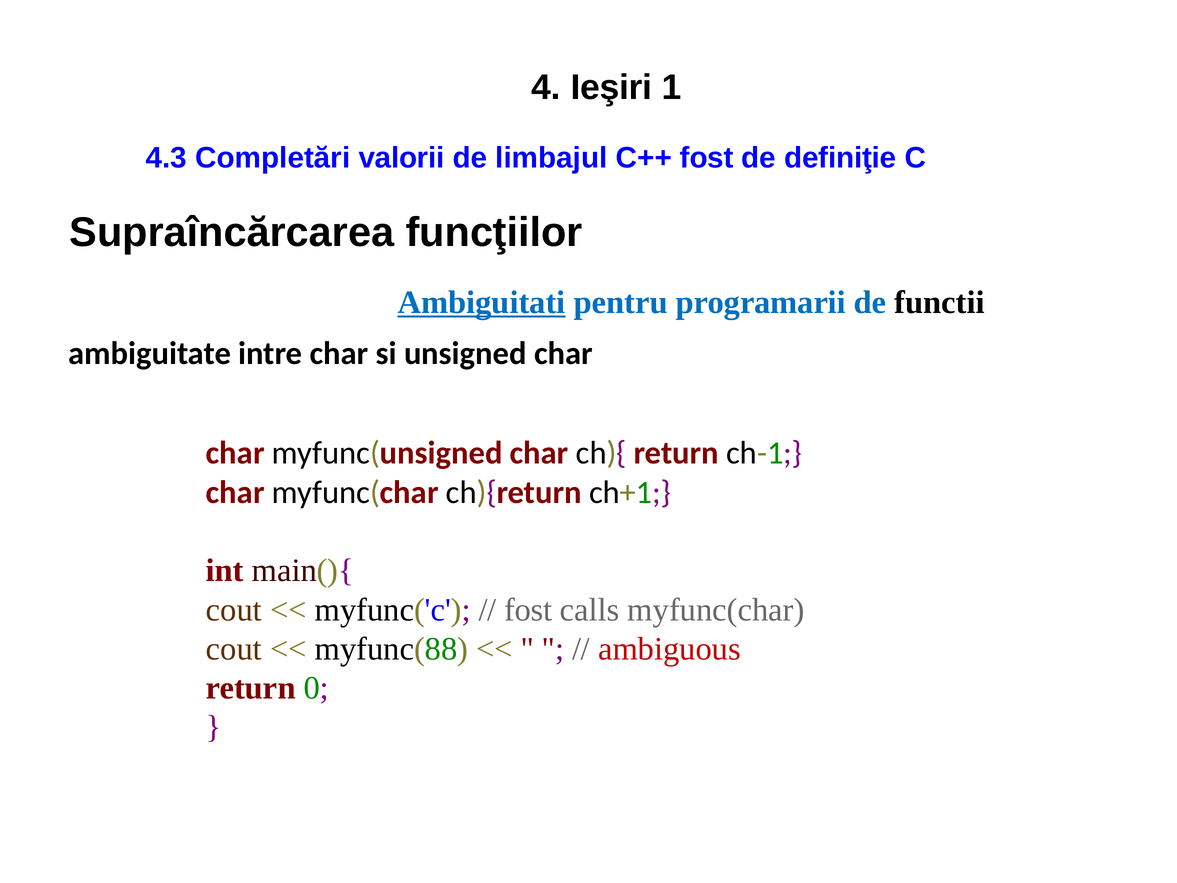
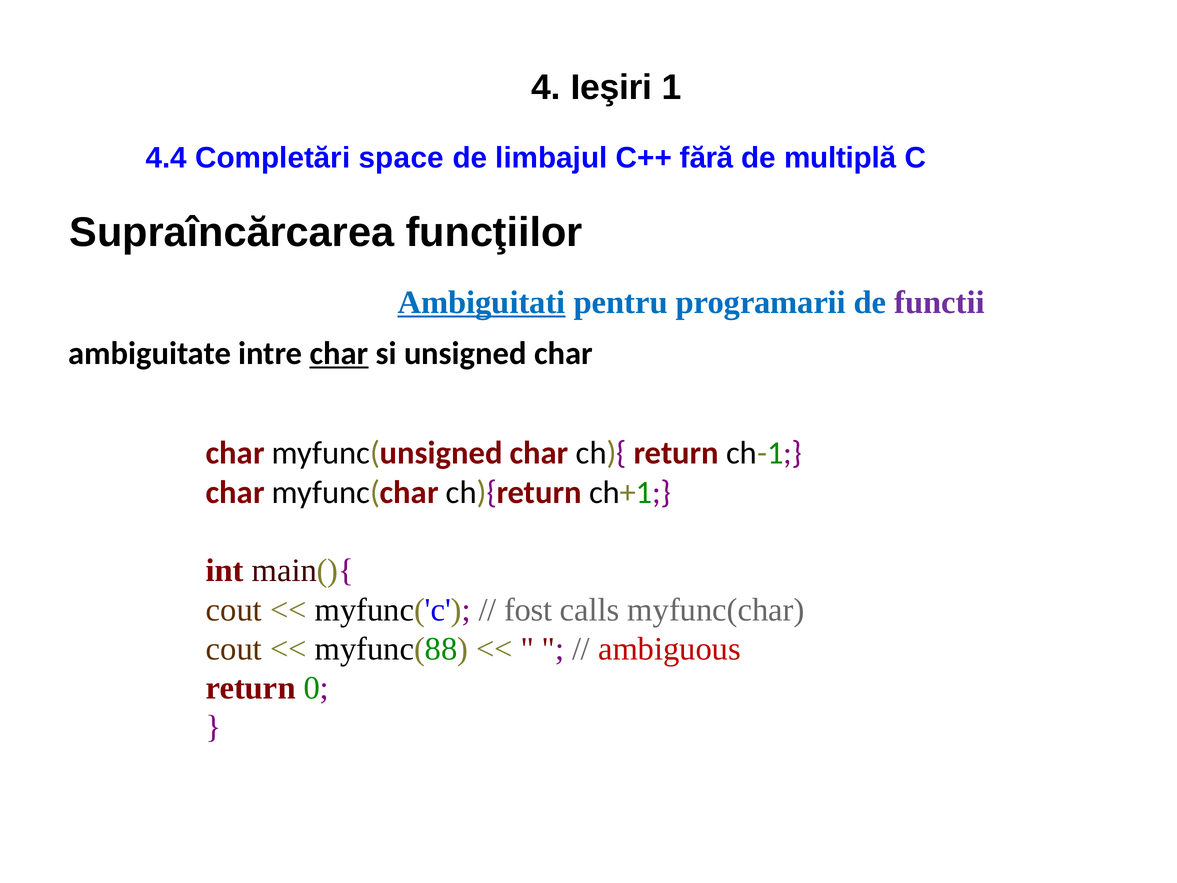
4.3: 4.3 -> 4.4
valorii: valorii -> space
C++ fost: fost -> fără
definiţie: definiţie -> multiplă
functii colour: black -> purple
char at (339, 353) underline: none -> present
